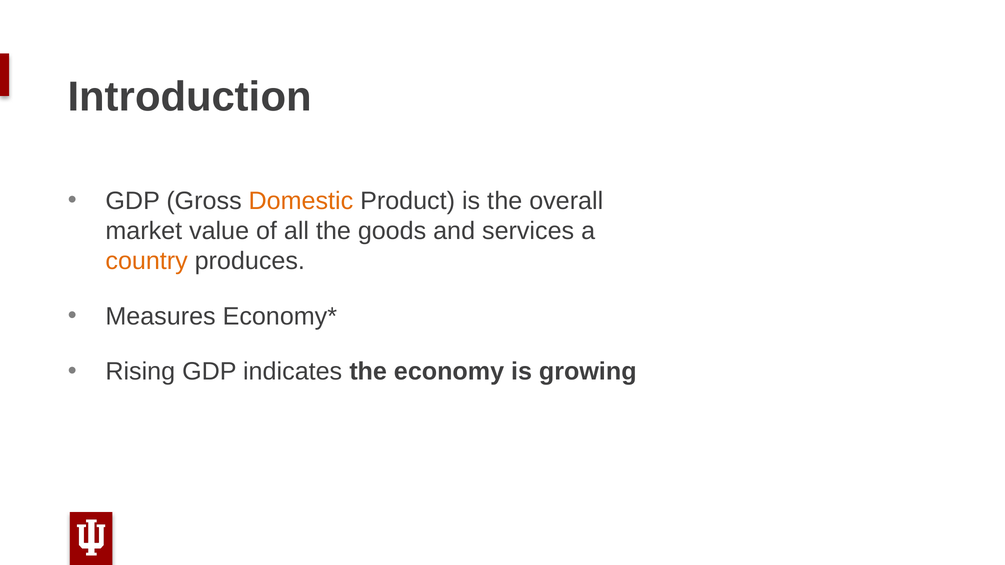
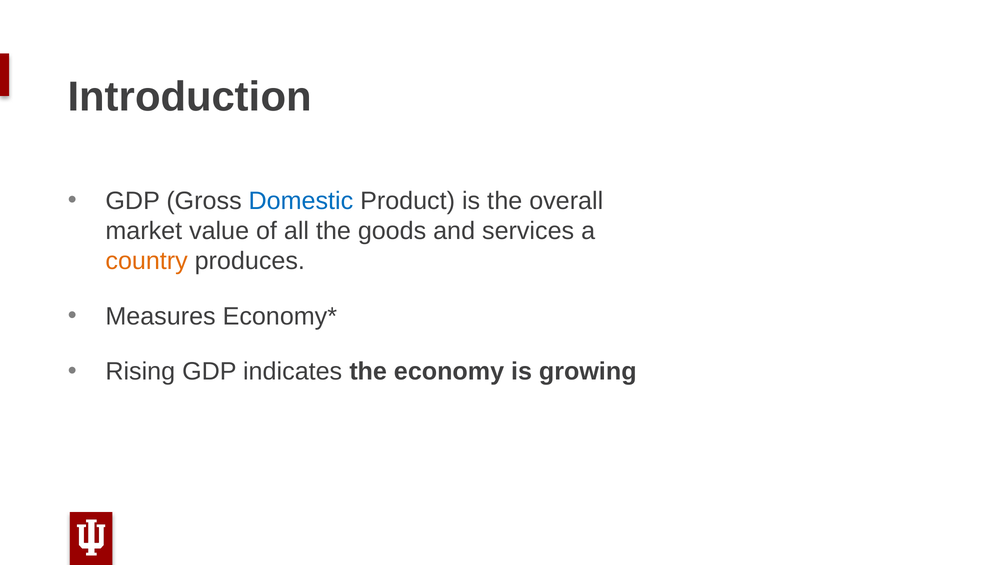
Domestic colour: orange -> blue
